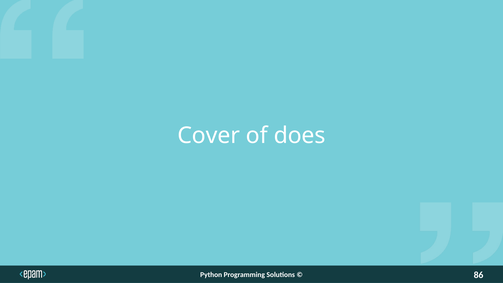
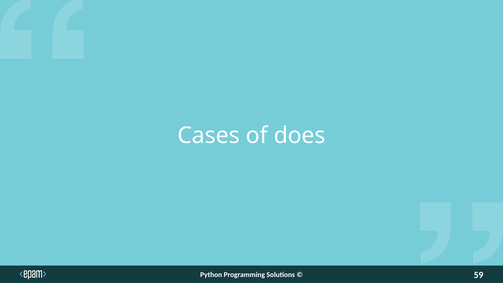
Cover: Cover -> Cases
86: 86 -> 59
